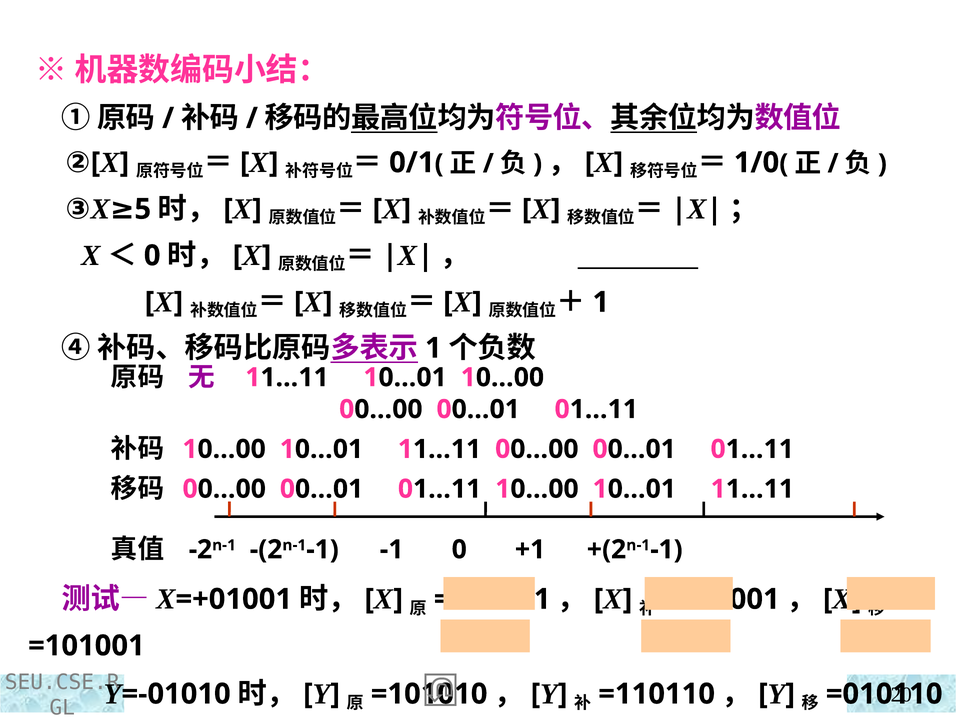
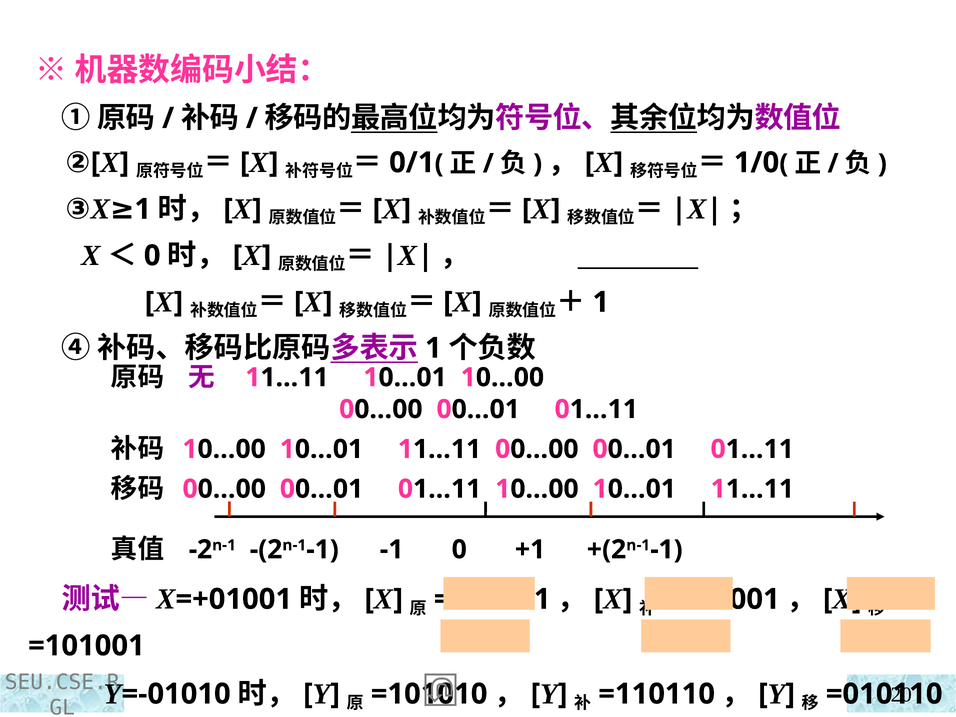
5 at (143, 209): 5 -> 1
